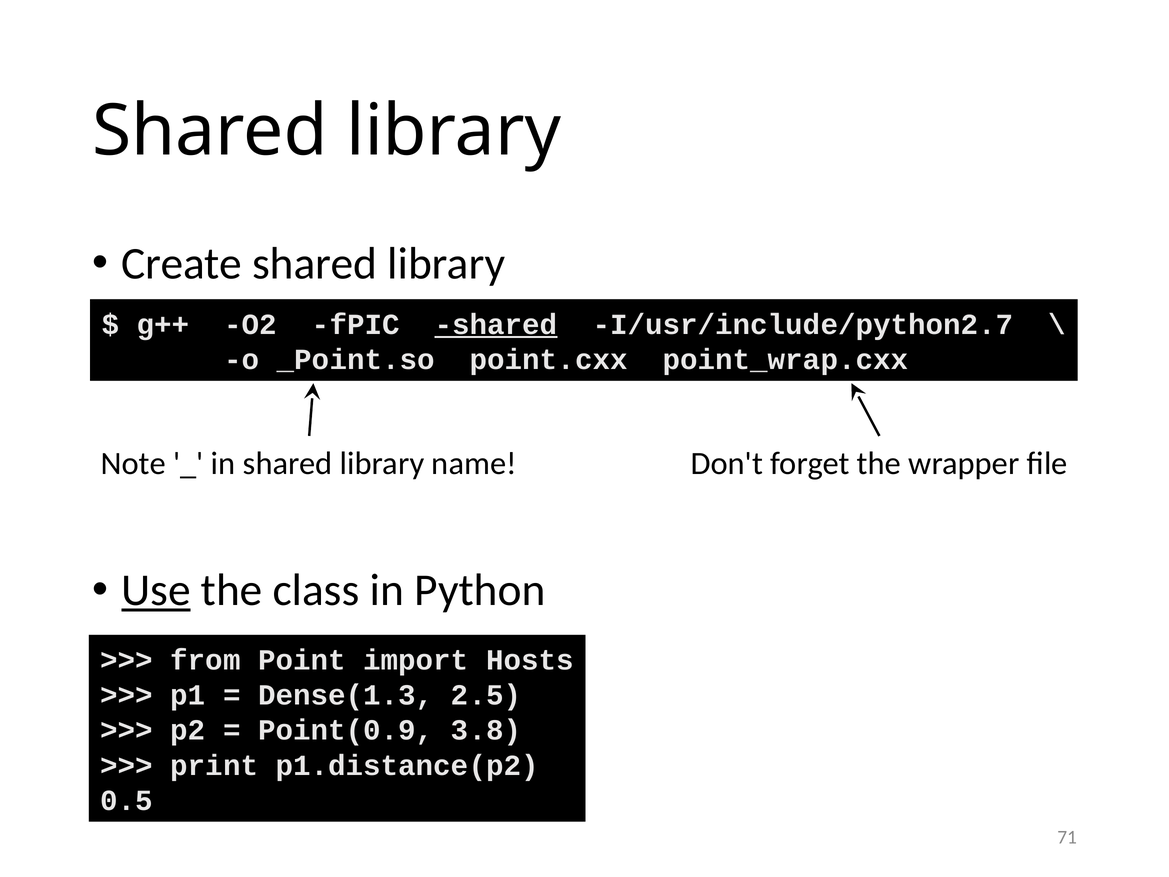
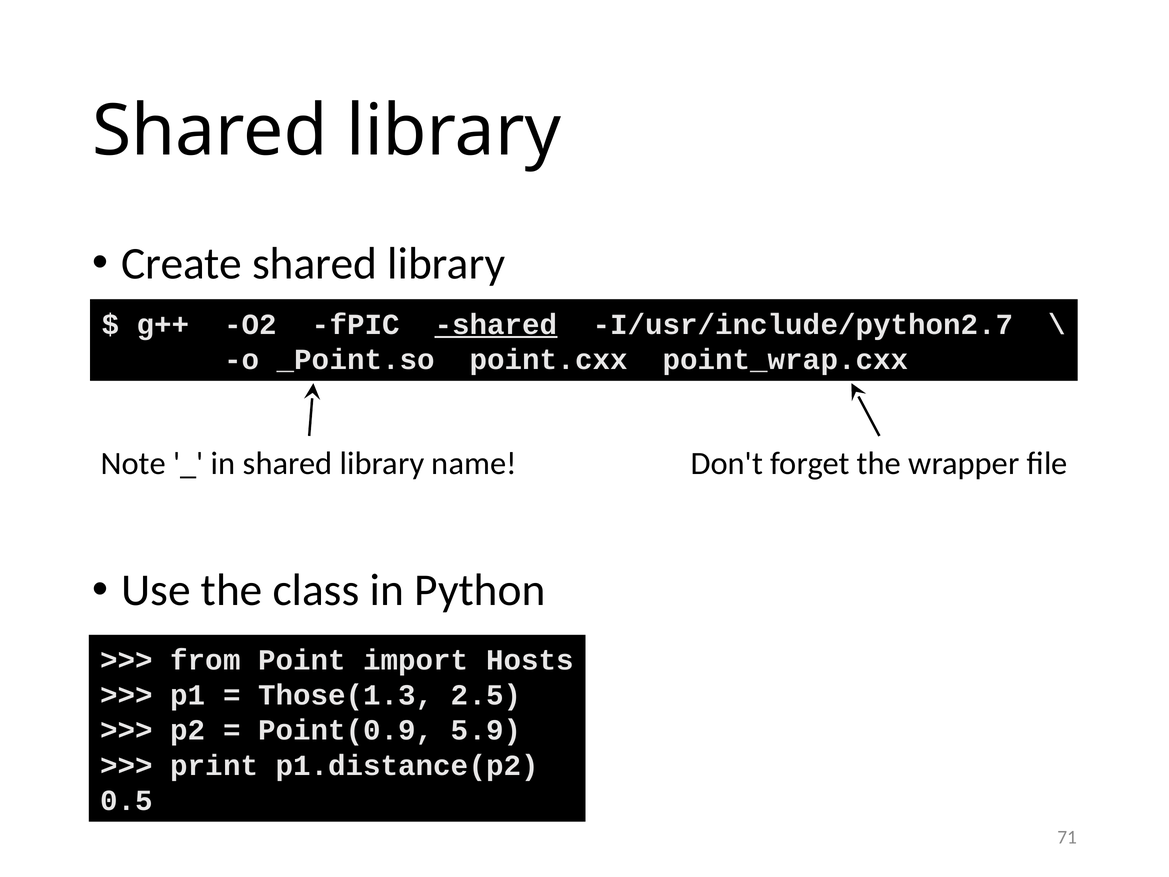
Use underline: present -> none
Dense(1.3: Dense(1.3 -> Those(1.3
3.8: 3.8 -> 5.9
